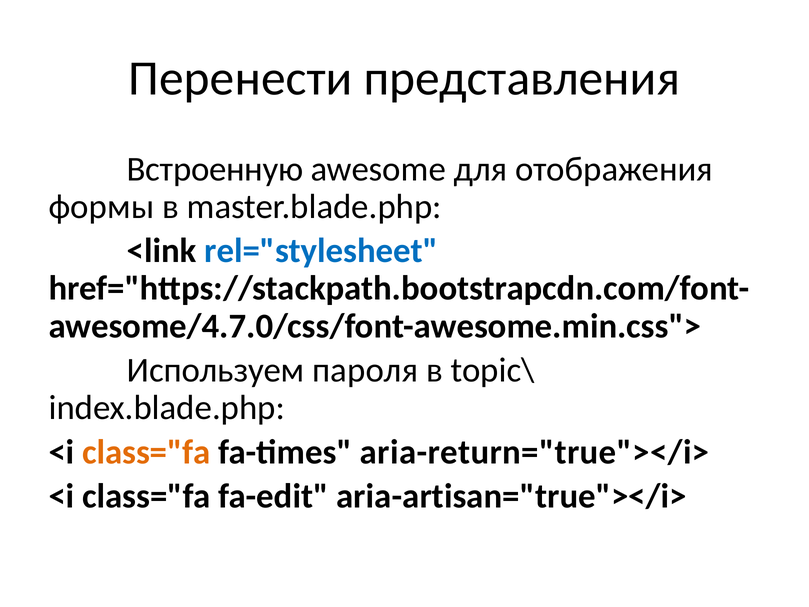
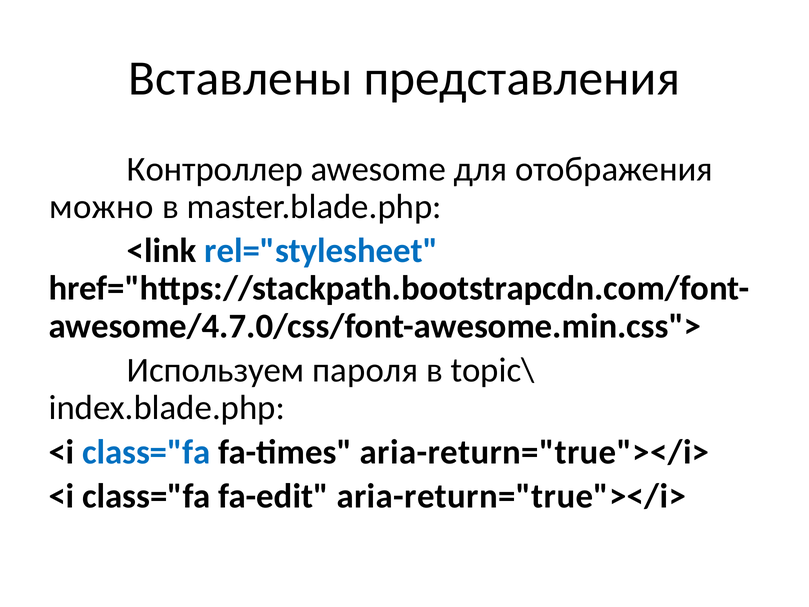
Перенести: Перенести -> Вставлены
Встроенную: Встроенную -> Контроллер
формы: формы -> можно
class="fa at (146, 452) colour: orange -> blue
fa-edit aria-artisan="true"></i>: aria-artisan="true"></i> -> aria-return="true"></i>
